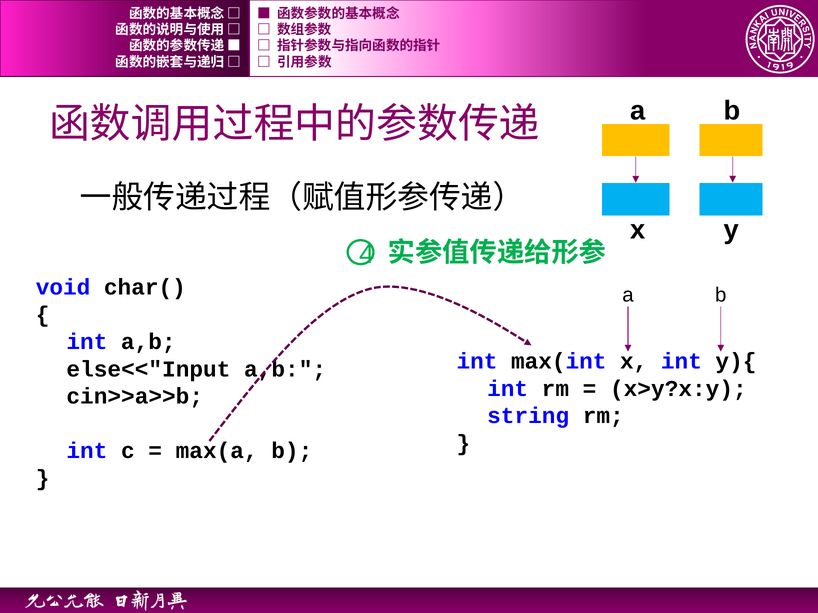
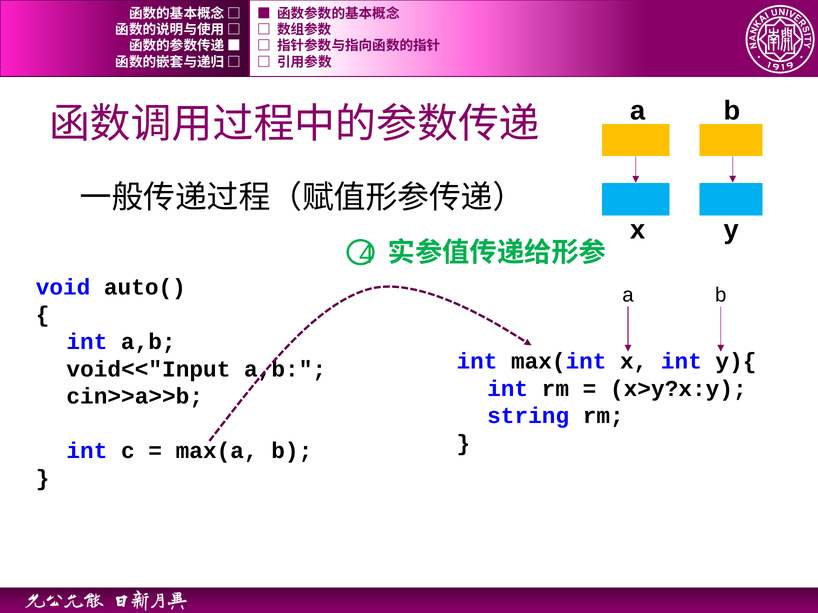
char(: char( -> auto(
else<<"Input: else<<"Input -> void<<"Input
